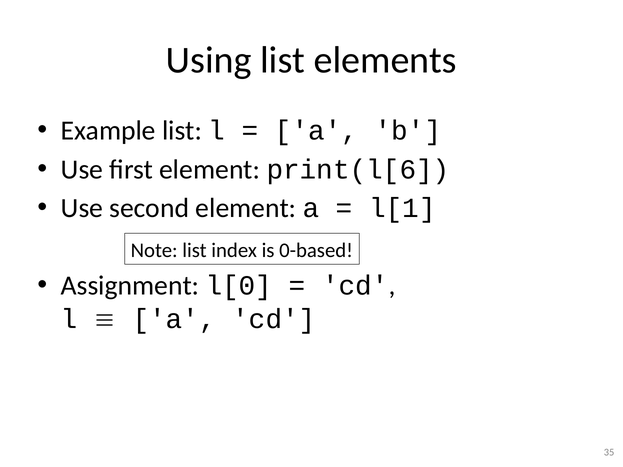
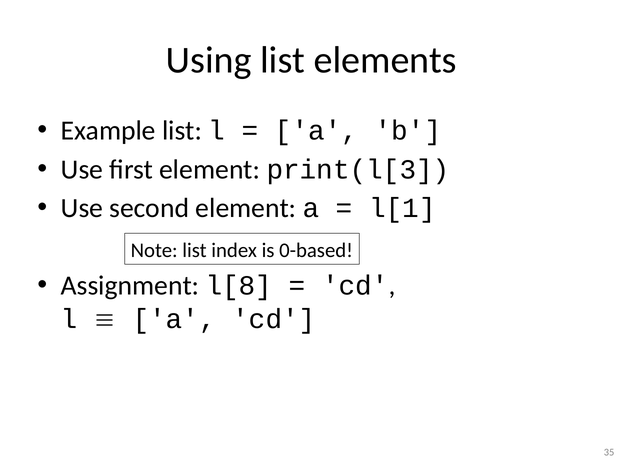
print(l[6: print(l[6 -> print(l[3
l[0: l[0 -> l[8
